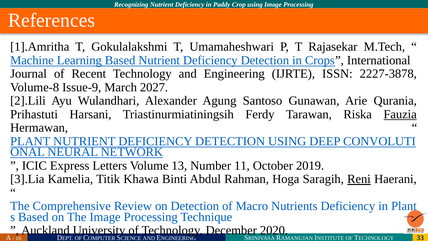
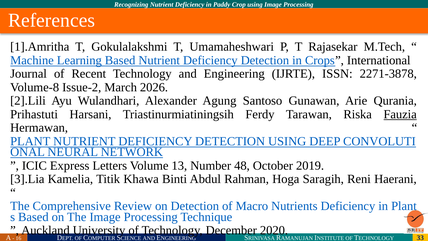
2227-3878: 2227-3878 -> 2271-3878
Issue-9: Issue-9 -> Issue-2
2027: 2027 -> 2026
11: 11 -> 48
Reni underline: present -> none
